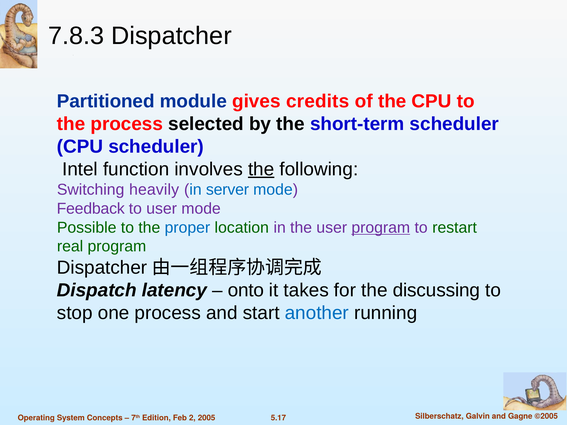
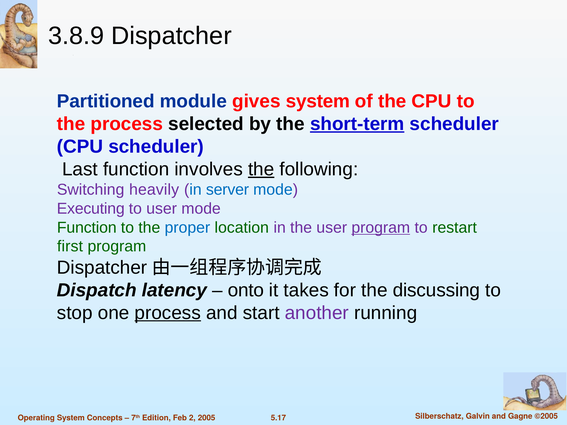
7.8.3: 7.8.3 -> 3.8.9
gives credits: credits -> system
short-term underline: none -> present
Intel: Intel -> Last
Feedback: Feedback -> Executing
Possible at (87, 228): Possible -> Function
real: real -> first
process at (168, 313) underline: none -> present
another colour: blue -> purple
